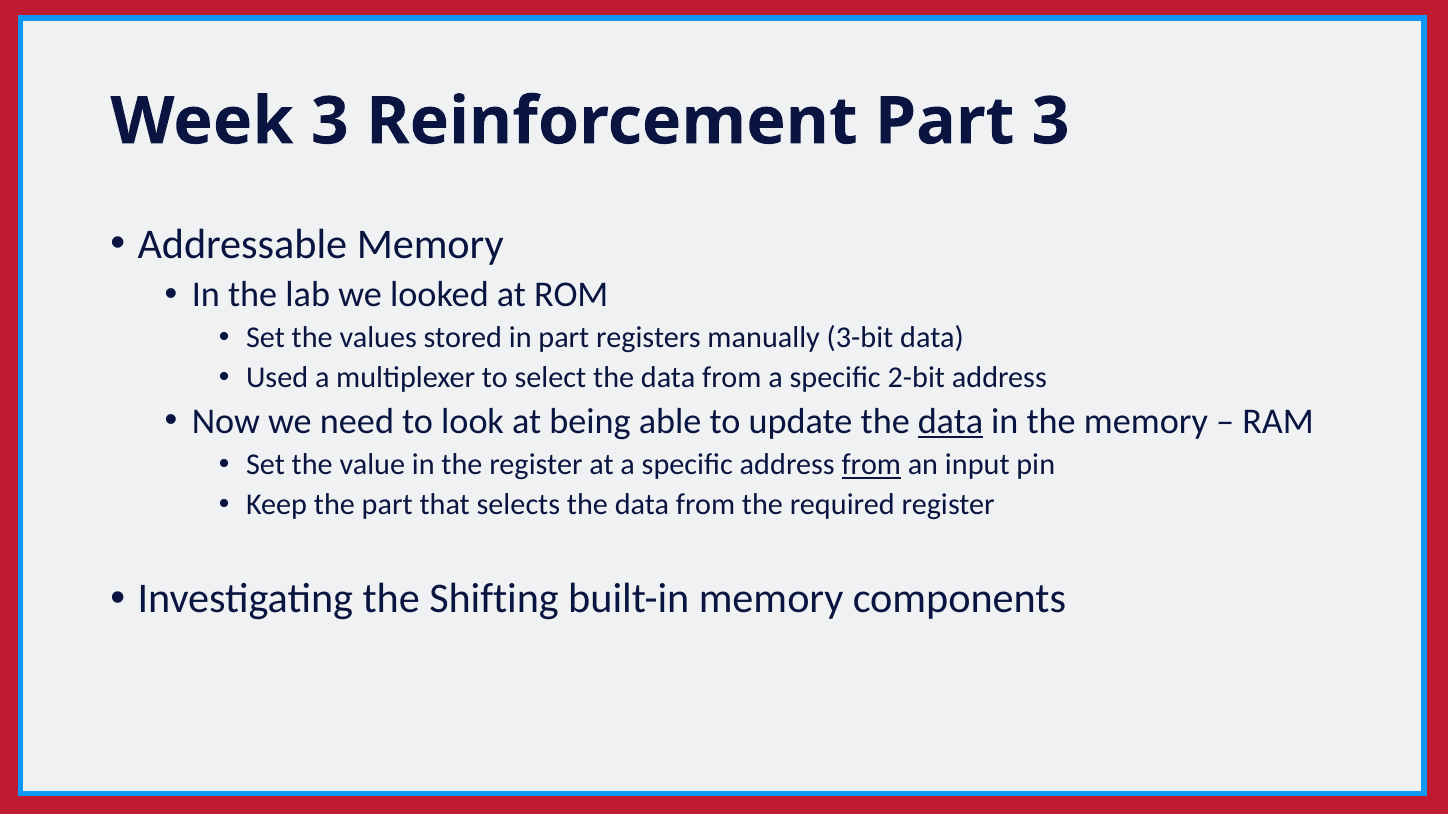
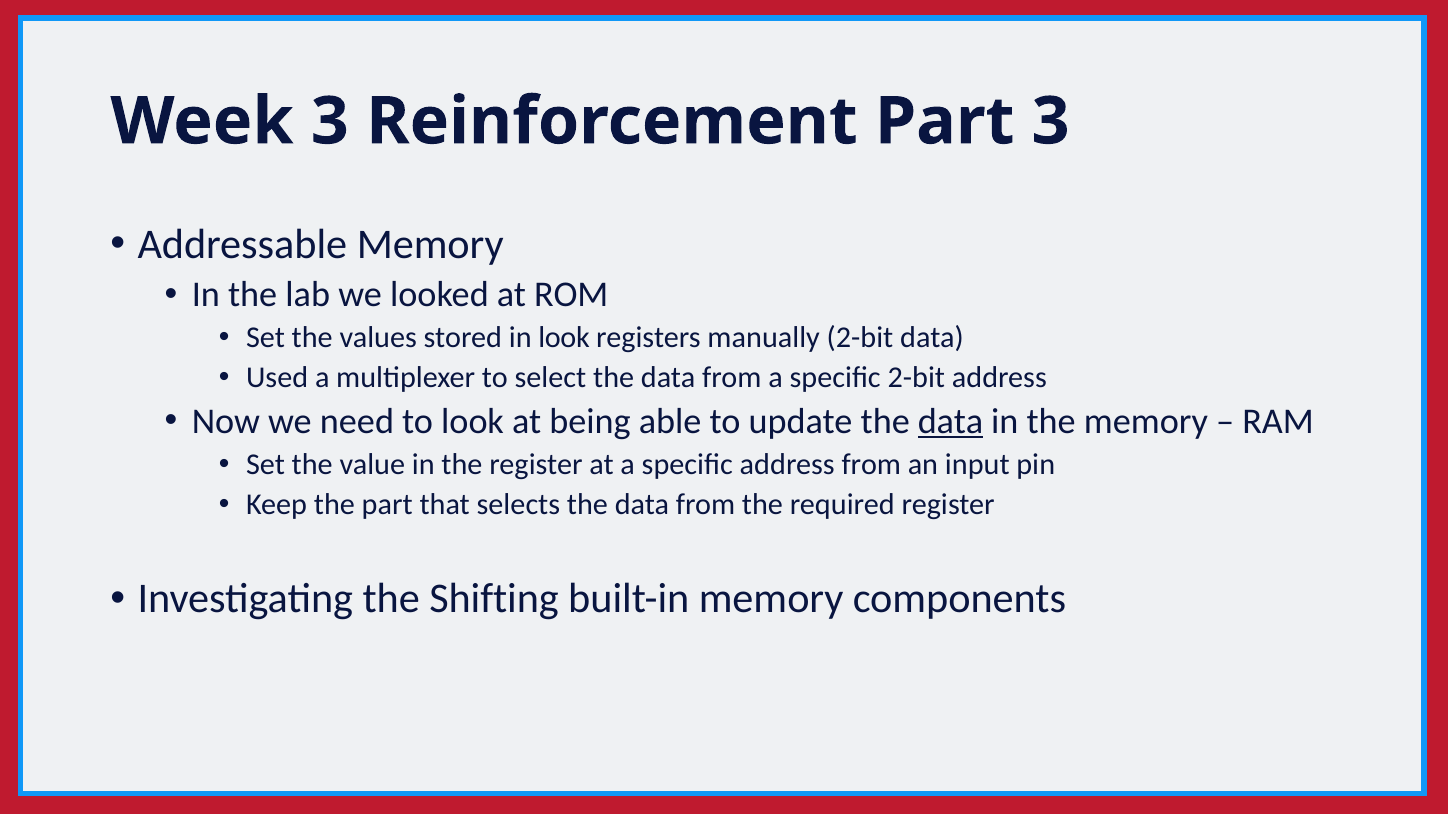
in part: part -> look
manually 3-bit: 3-bit -> 2-bit
from at (871, 465) underline: present -> none
